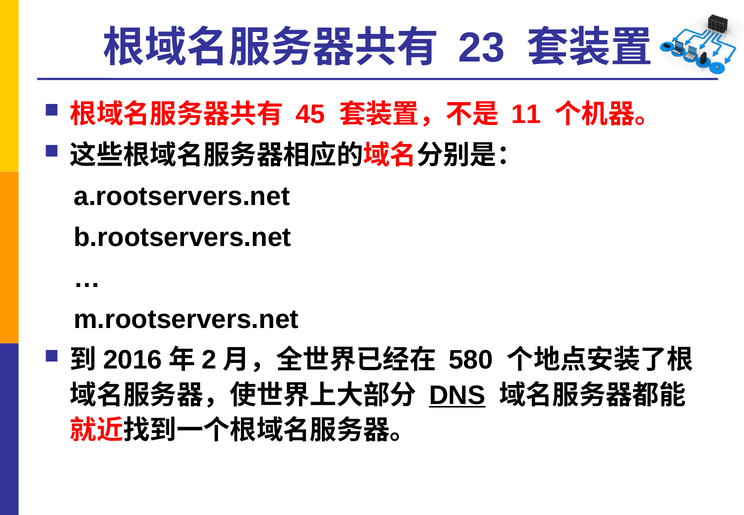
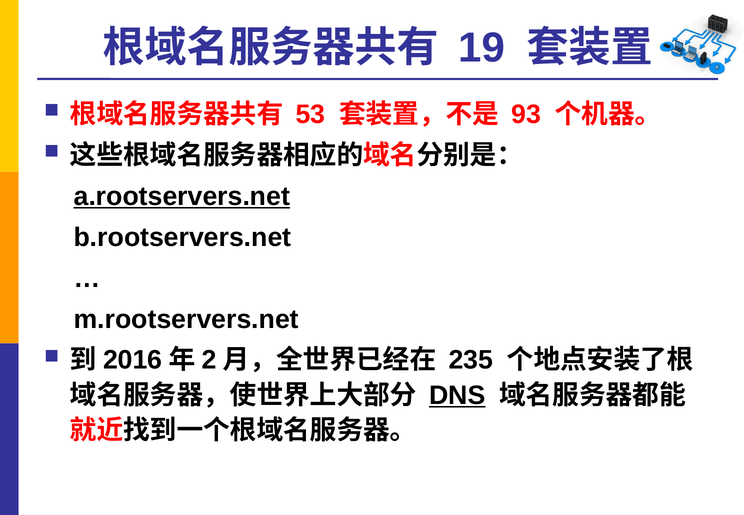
23: 23 -> 19
45: 45 -> 53
11: 11 -> 93
a.rootservers.net underline: none -> present
580: 580 -> 235
